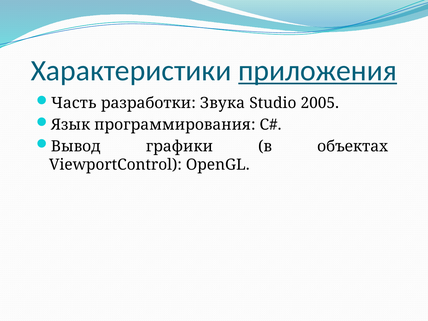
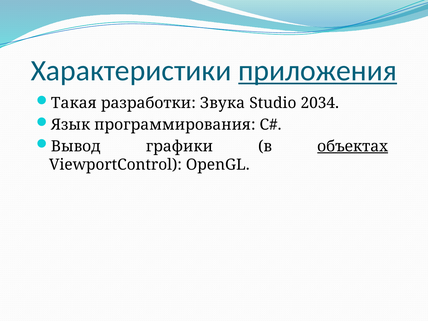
Часть: Часть -> Такая
2005: 2005 -> 2034
объектах underline: none -> present
